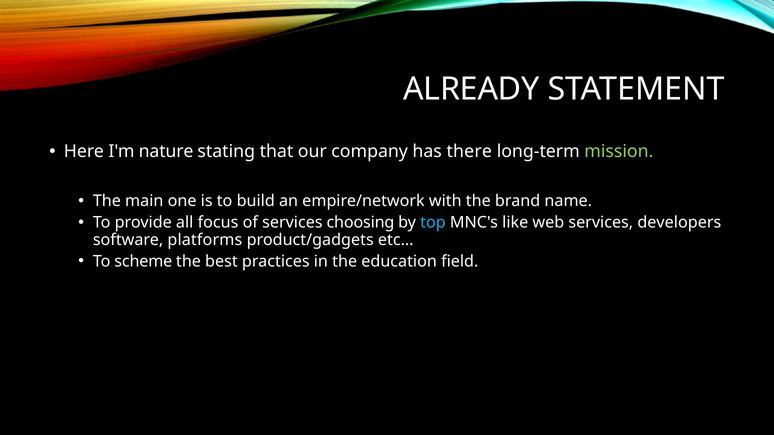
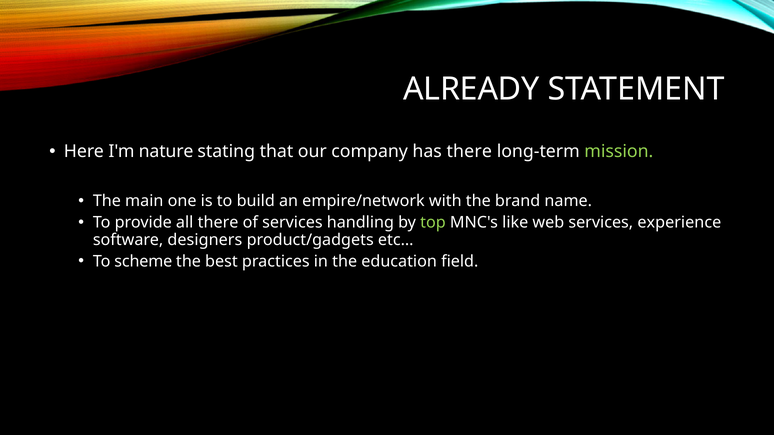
all focus: focus -> there
choosing: choosing -> handling
top colour: light blue -> light green
developers: developers -> experience
platforms: platforms -> designers
